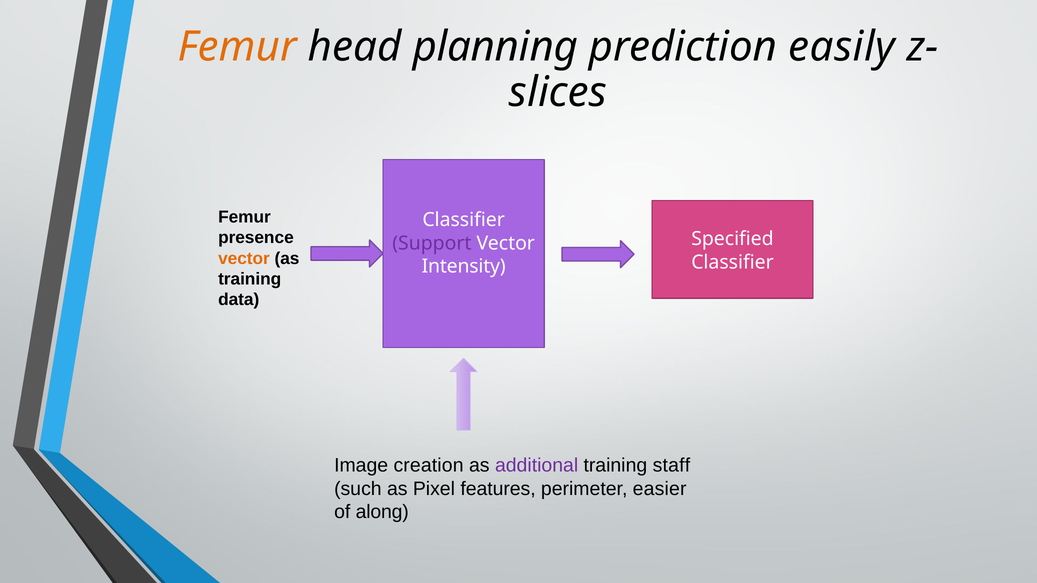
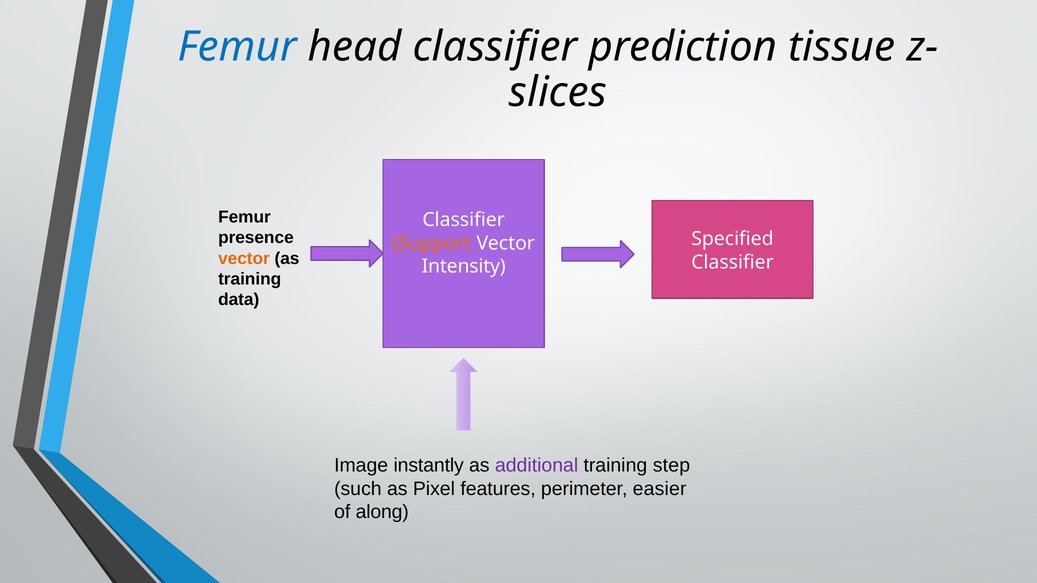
Femur at (237, 47) colour: orange -> blue
head planning: planning -> classifier
easily: easily -> tissue
Support colour: purple -> orange
creation: creation -> instantly
staff: staff -> step
